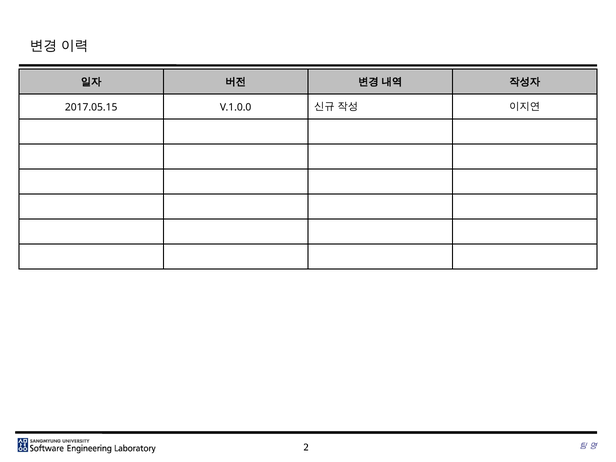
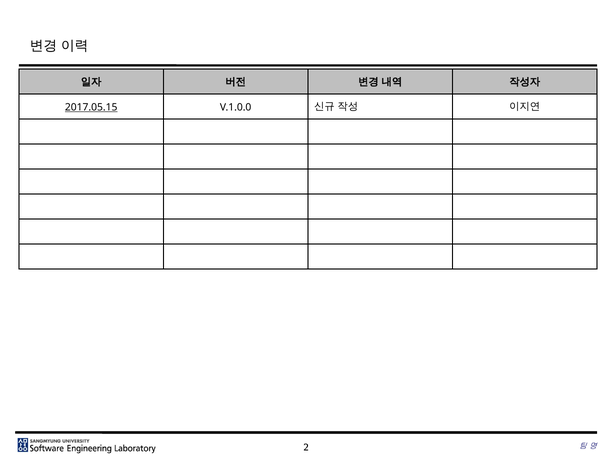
2017.05.15 underline: none -> present
